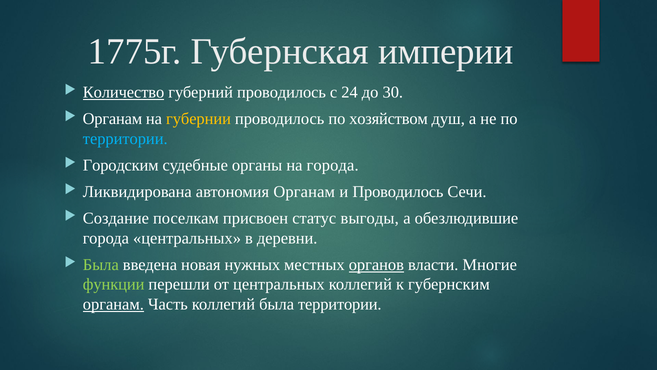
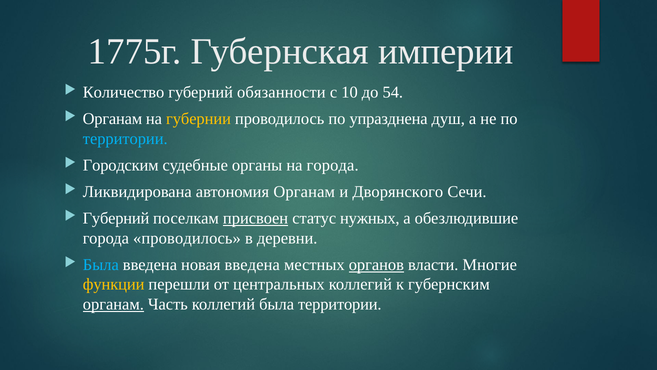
Количество underline: present -> none
губерний проводилось: проводилось -> обязанности
24: 24 -> 10
30: 30 -> 54
хозяйством: хозяйством -> упразднена
и Проводилось: Проводилось -> Дворянского
Создание at (116, 218): Создание -> Губерний
присвоен underline: none -> present
выгоды: выгоды -> нужных
города центральных: центральных -> проводилось
Была at (101, 264) colour: light green -> light blue
новая нужных: нужных -> введена
функции colour: light green -> yellow
